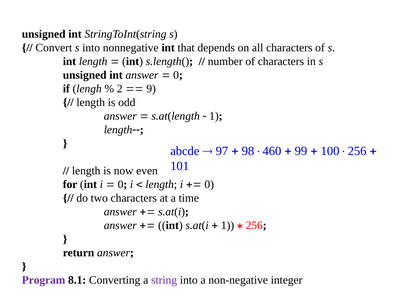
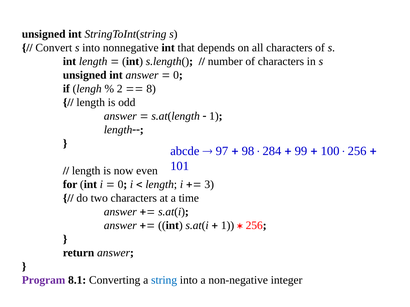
9: 9 -> 8
460: 460 -> 284
0 at (209, 185): 0 -> 3
string colour: purple -> blue
